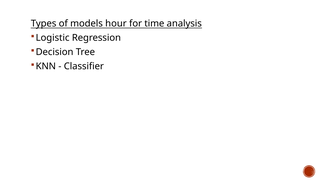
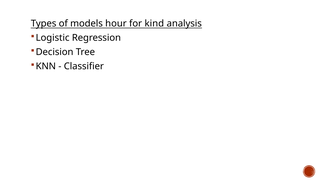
time: time -> kind
